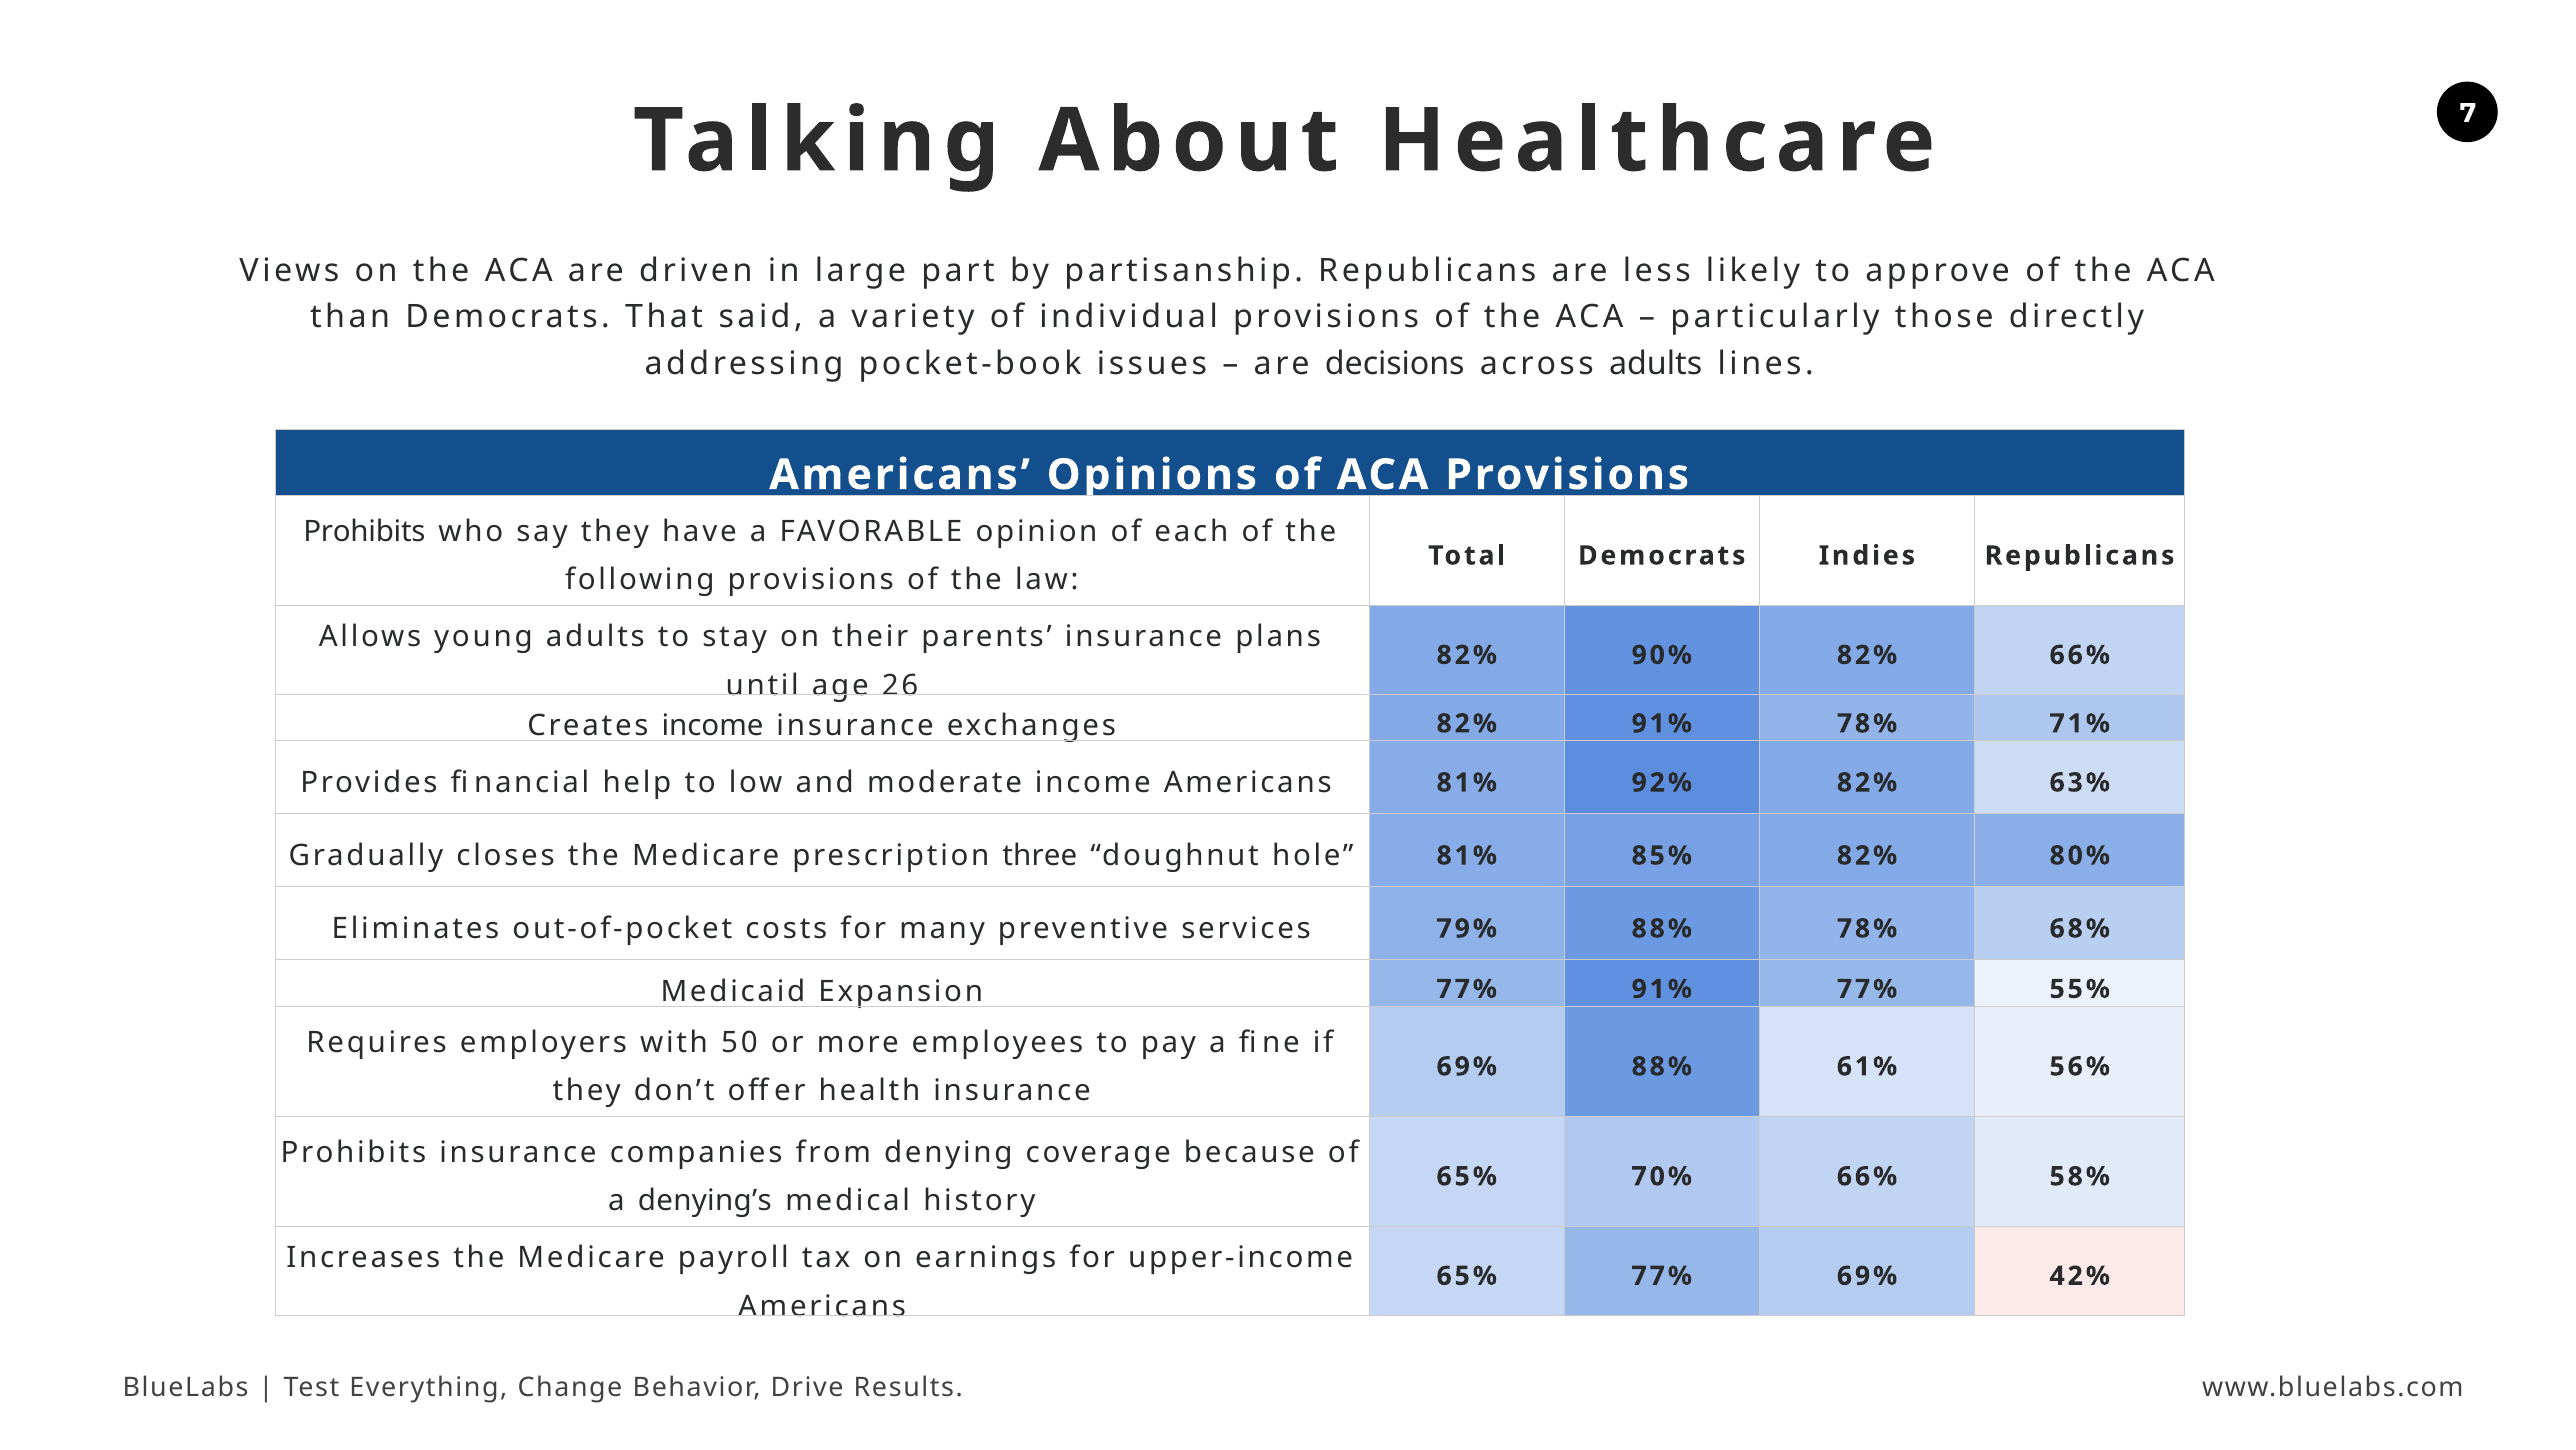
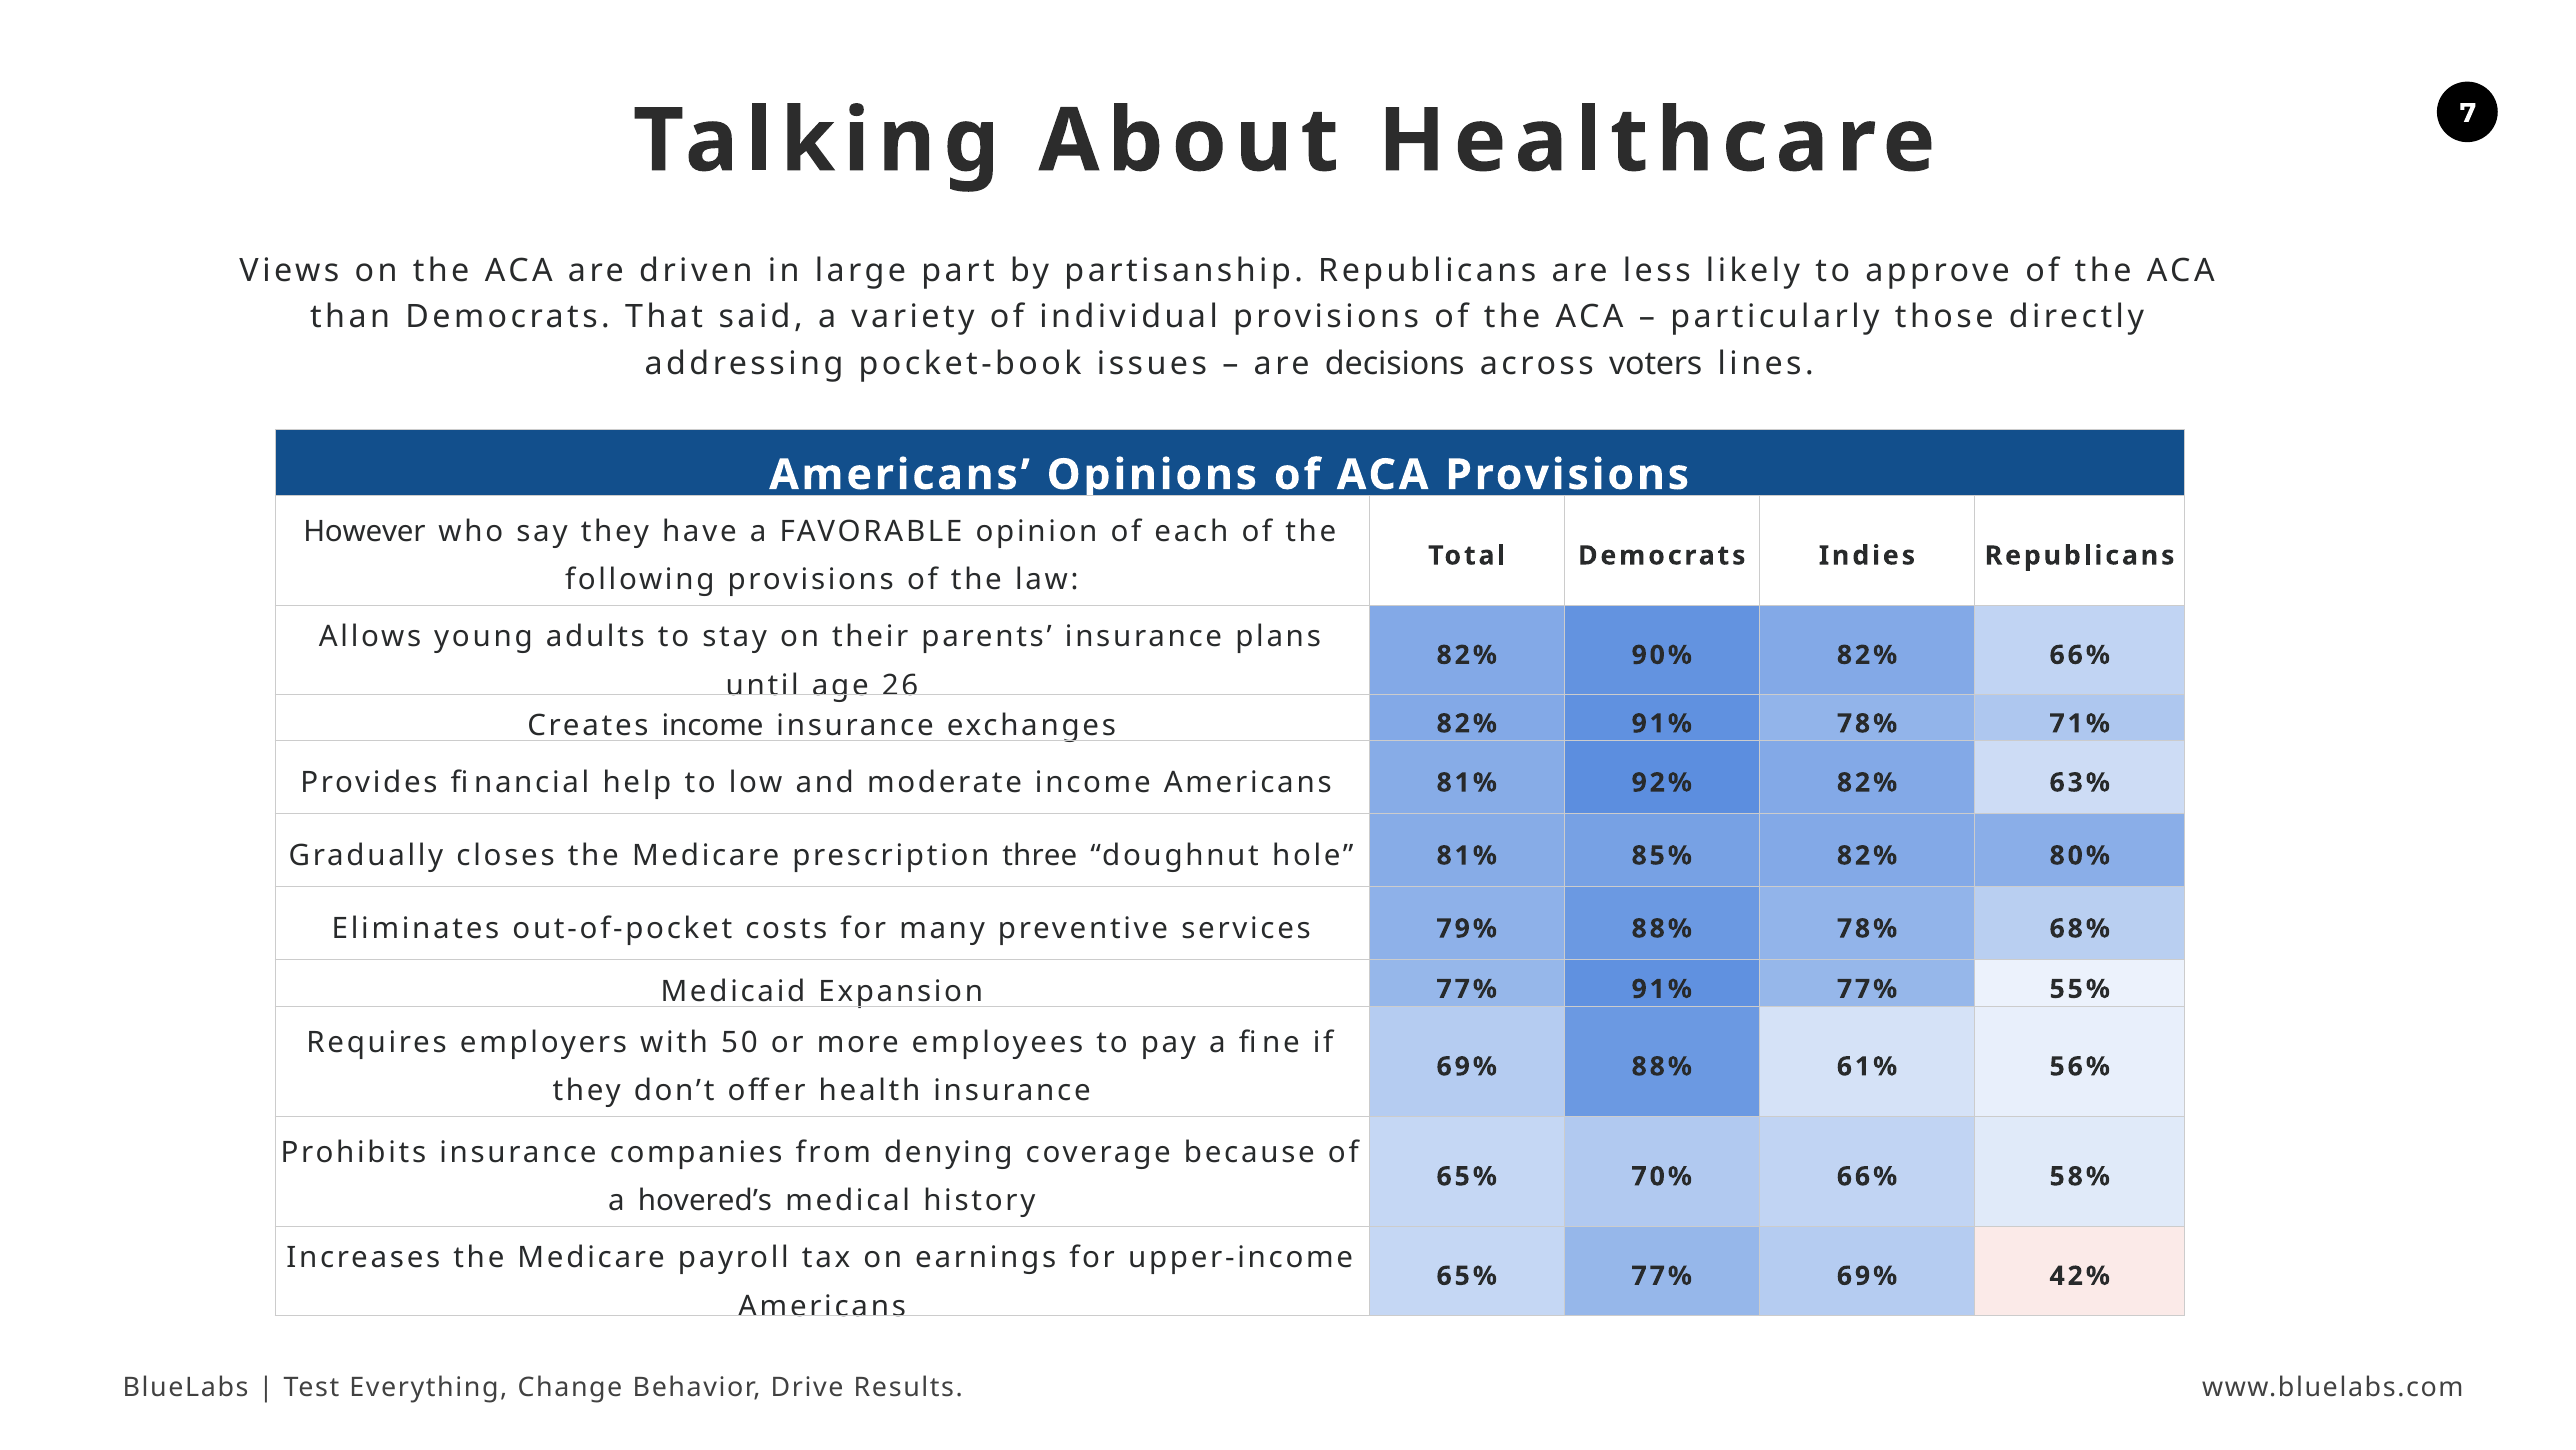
across adults: adults -> voters
Prohibits at (364, 532): Prohibits -> However
denying’s: denying’s -> hovered’s
